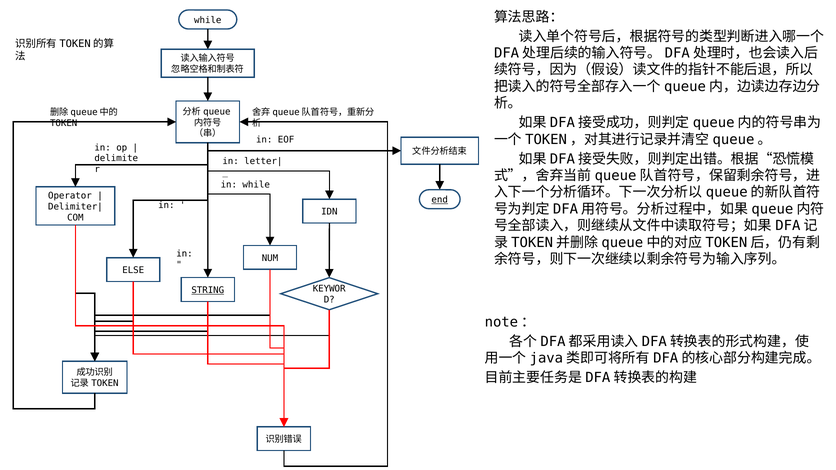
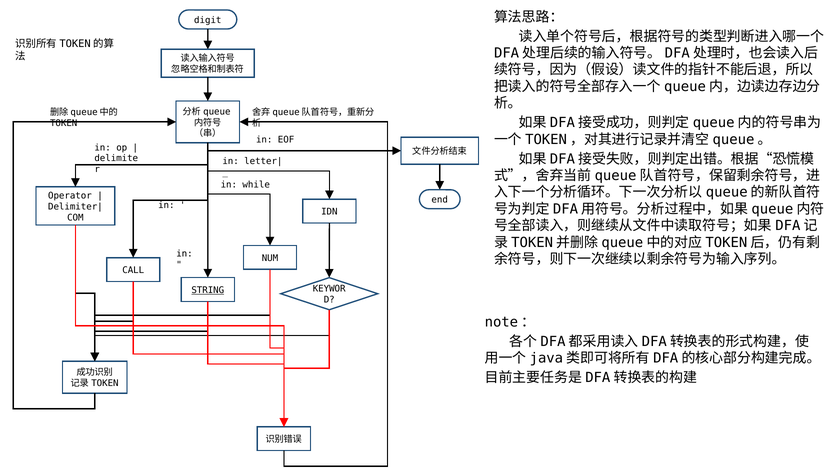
while at (208, 20): while -> digit
end underline: present -> none
ELSE: ELSE -> CALL
